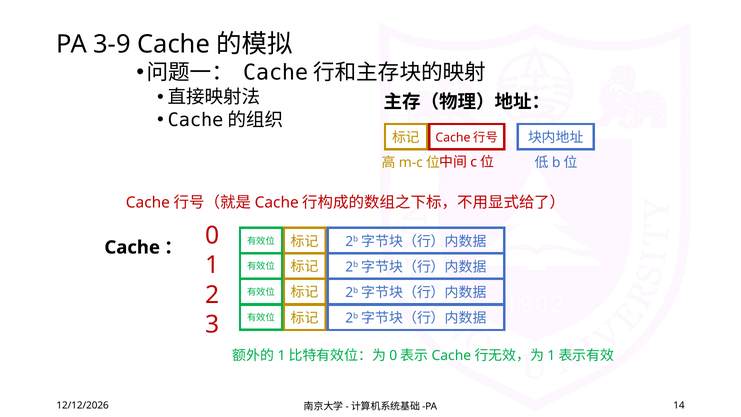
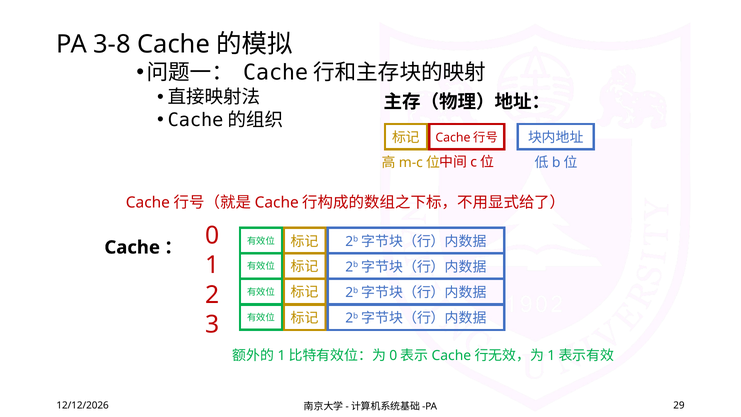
3-9: 3-9 -> 3-8
14: 14 -> 29
